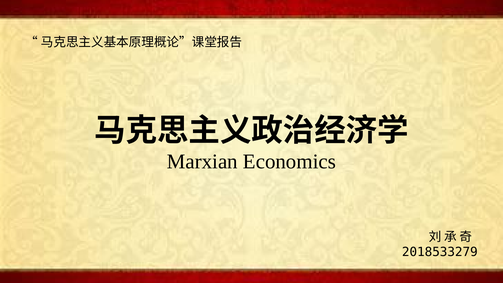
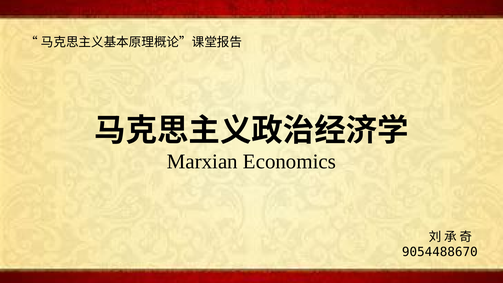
2018533279: 2018533279 -> 9054488670
